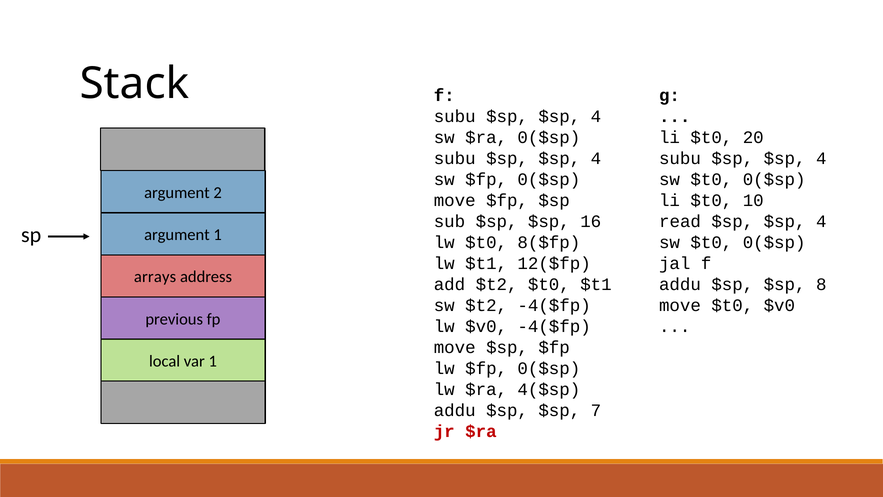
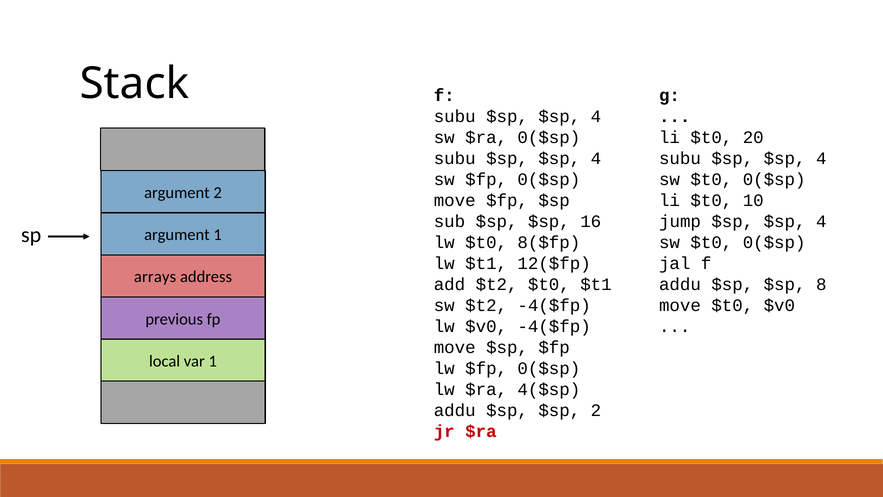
read: read -> jump
$sp 7: 7 -> 2
